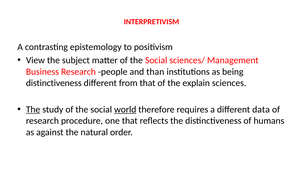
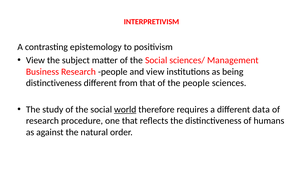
and than: than -> view
the explain: explain -> people
The at (33, 110) underline: present -> none
